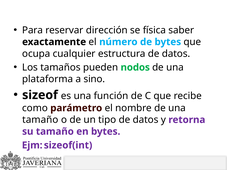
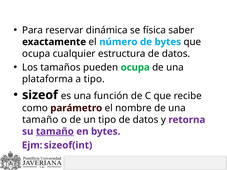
dirección: dirección -> dinámica
pueden nodos: nodos -> ocupa
a sino: sino -> tipo
tamaño at (55, 132) underline: none -> present
